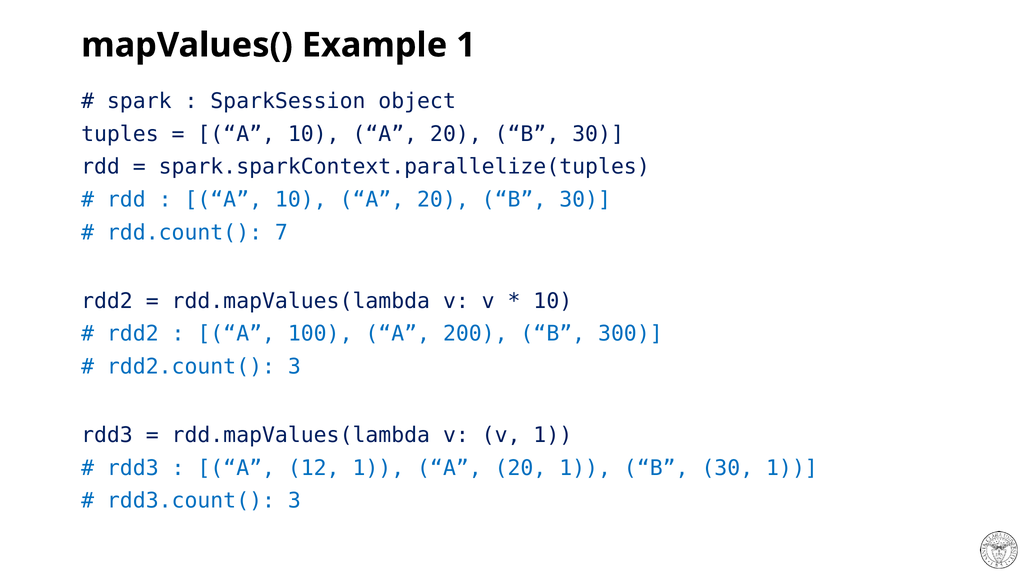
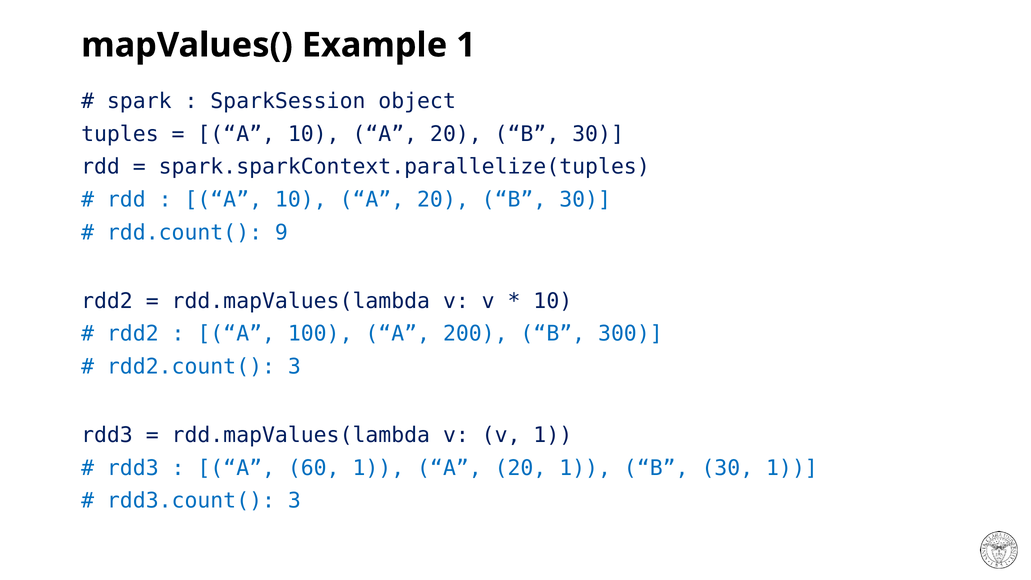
7: 7 -> 9
12: 12 -> 60
